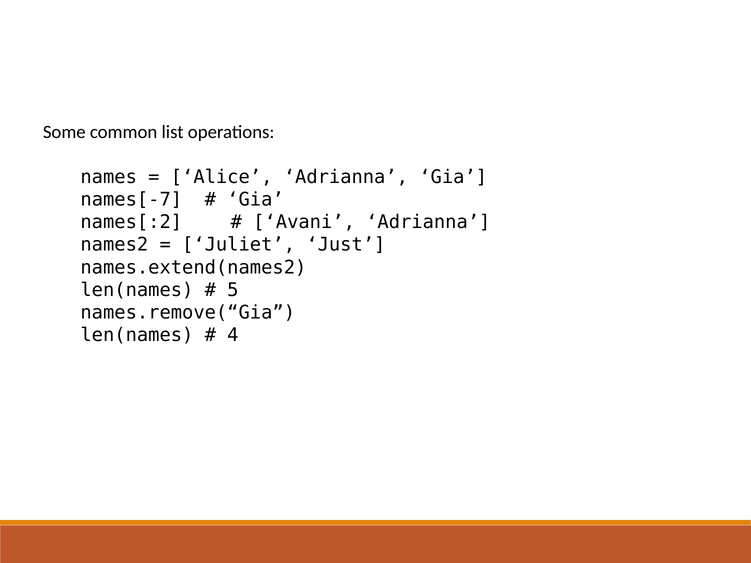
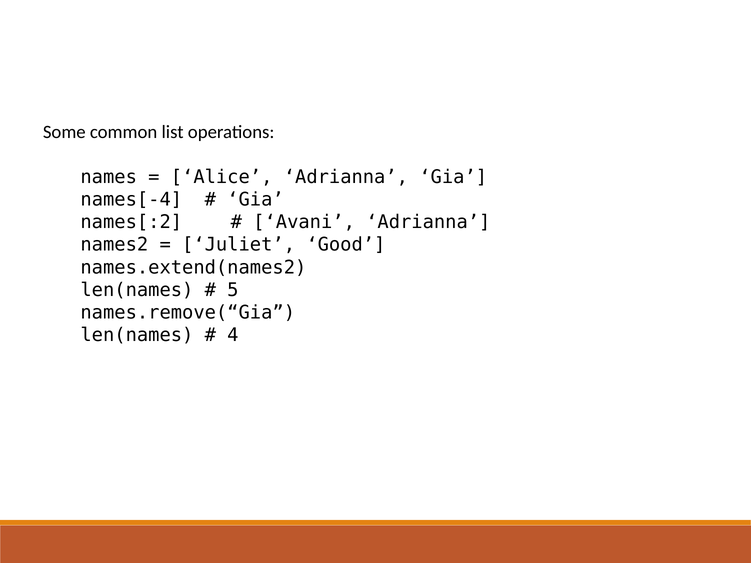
names[-7: names[-7 -> names[-4
Just: Just -> Good
